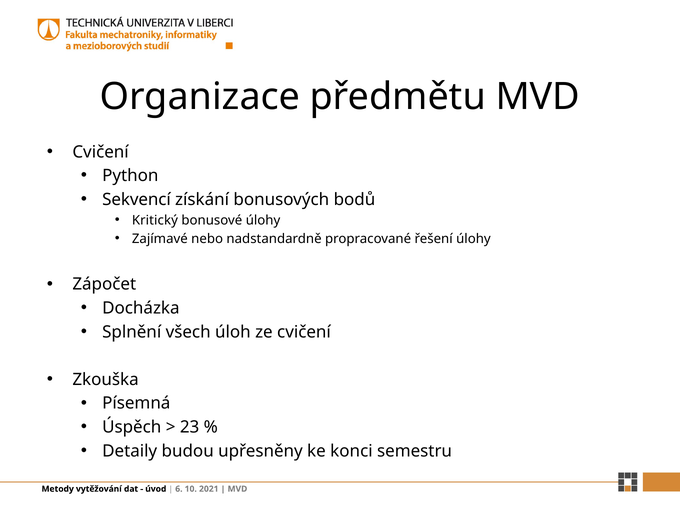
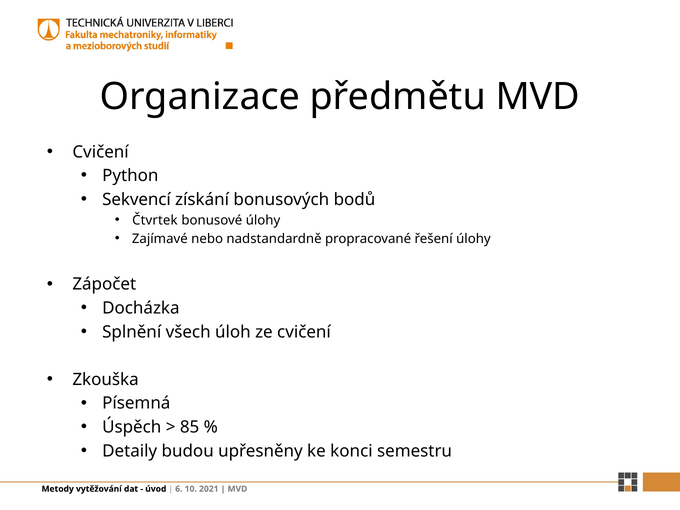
Kritický: Kritický -> Čtvrtek
23: 23 -> 85
